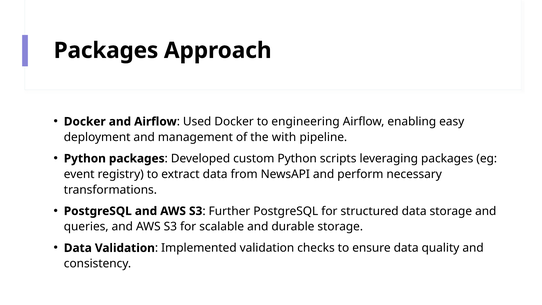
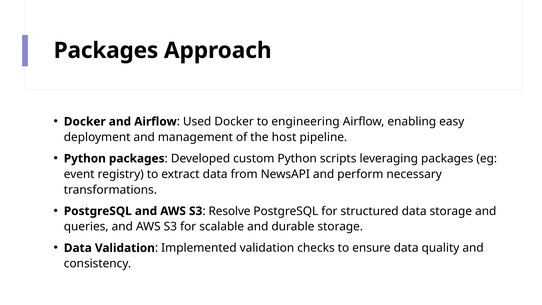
with: with -> host
Further: Further -> Resolve
